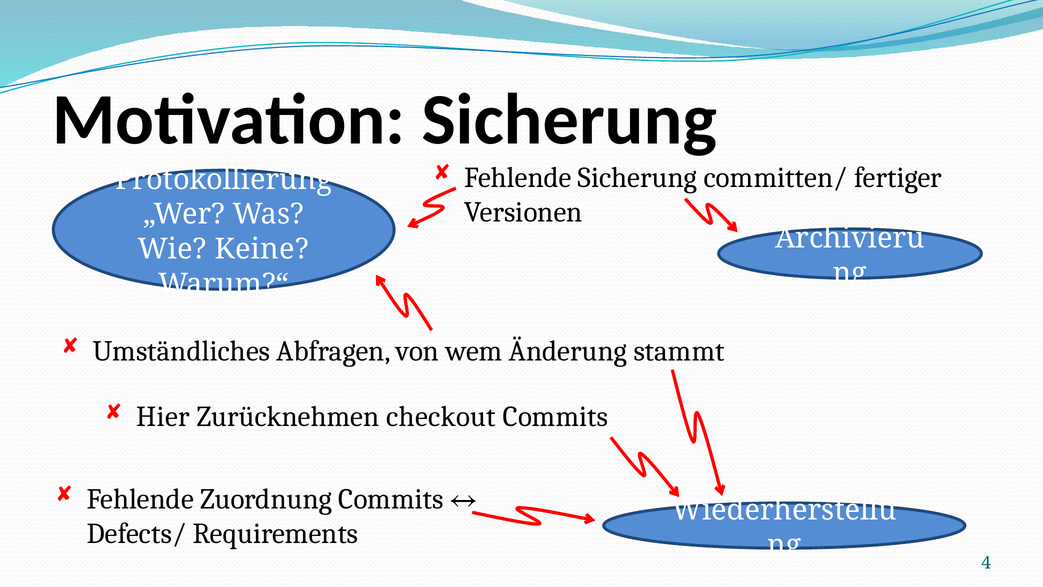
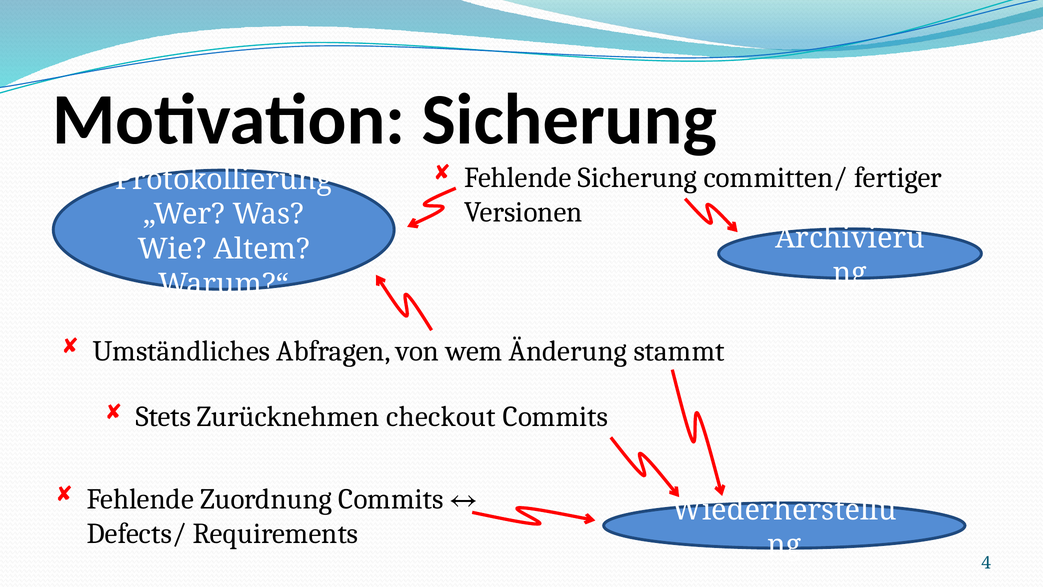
Keine: Keine -> Altem
Hier: Hier -> Stets
